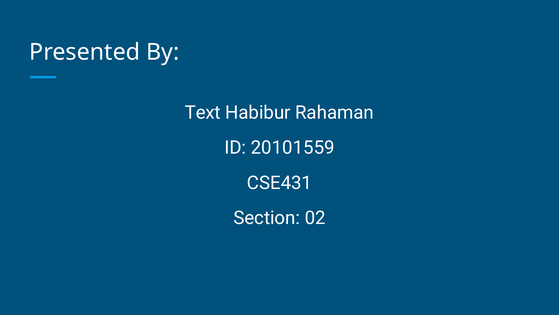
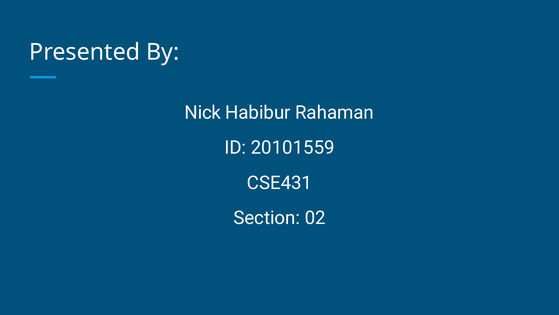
Text: Text -> Nick
